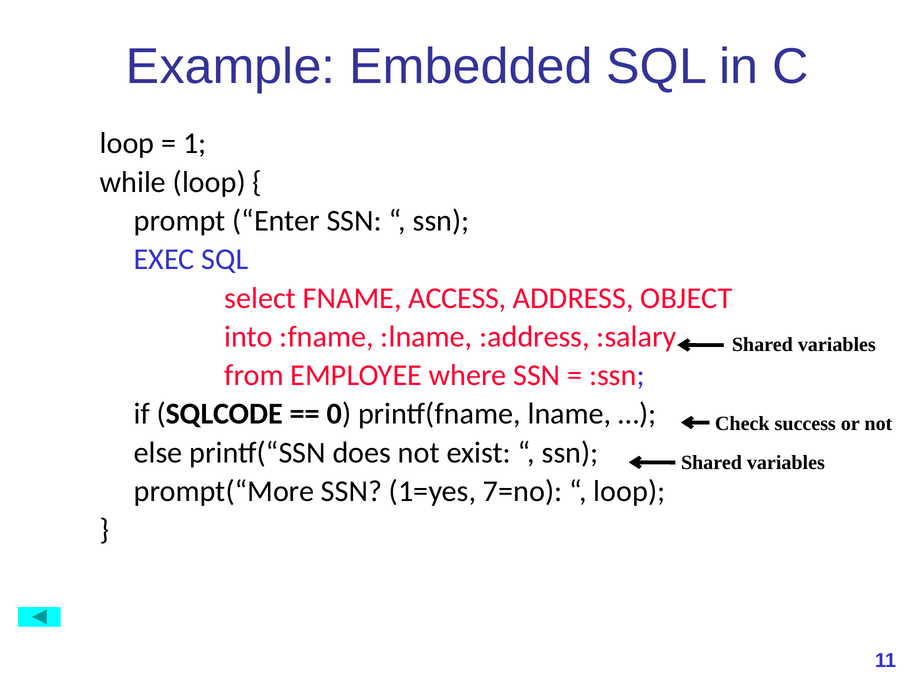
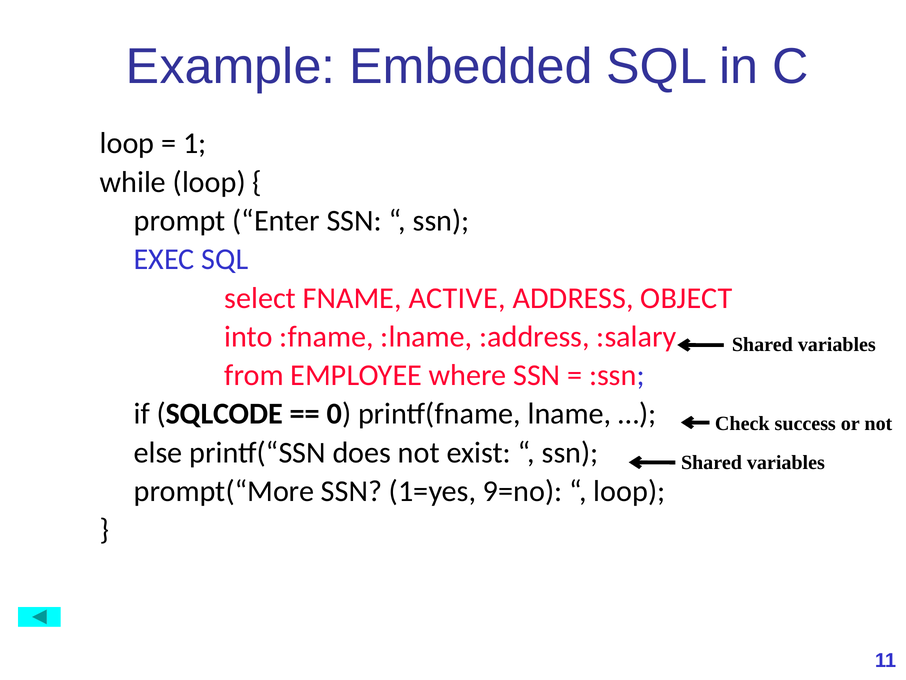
ACCESS: ACCESS -> ACTIVE
7=no: 7=no -> 9=no
